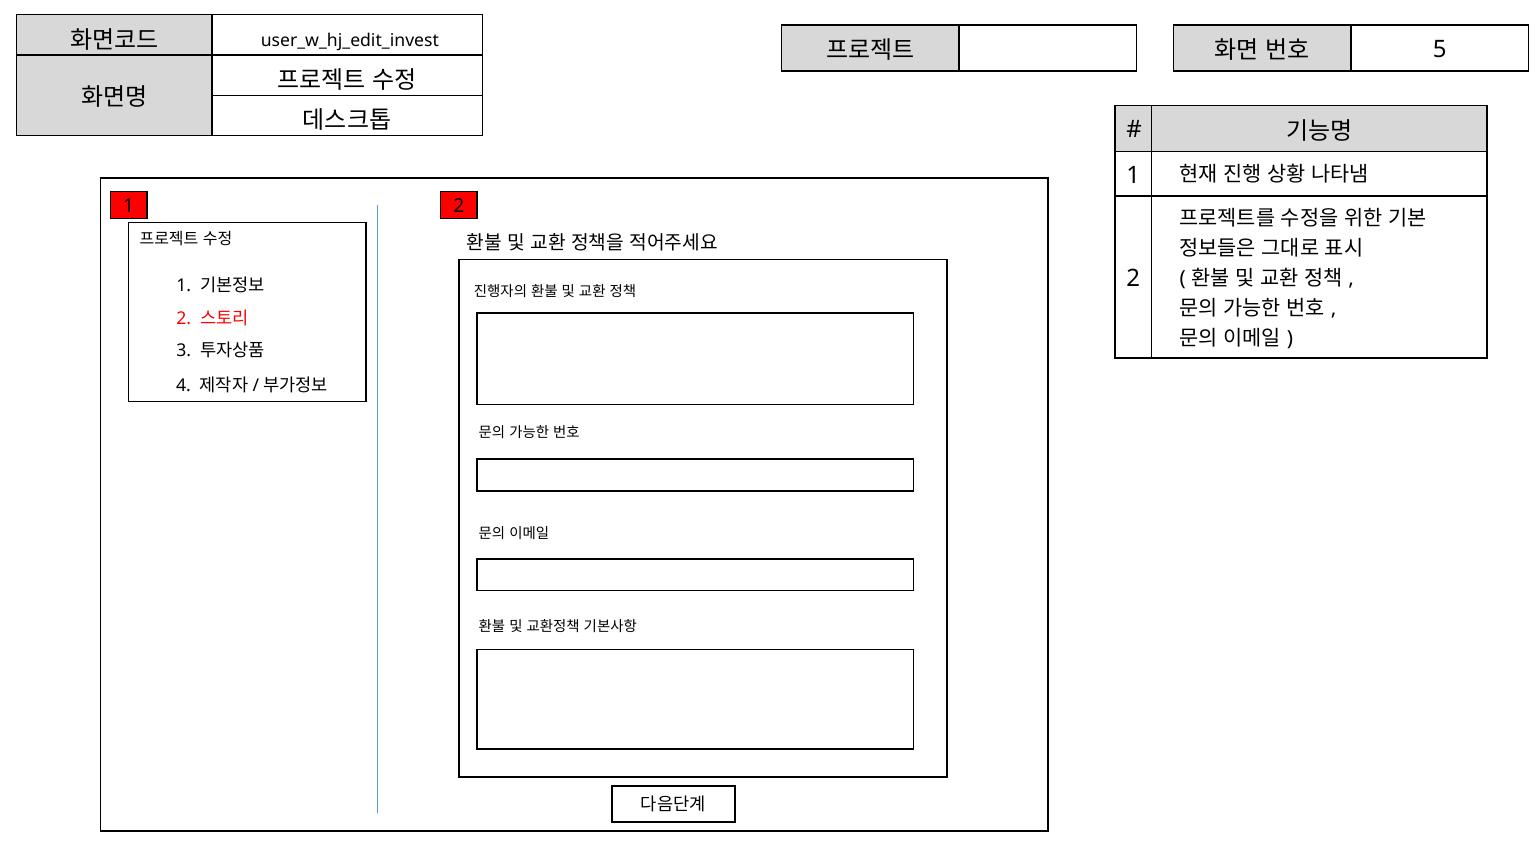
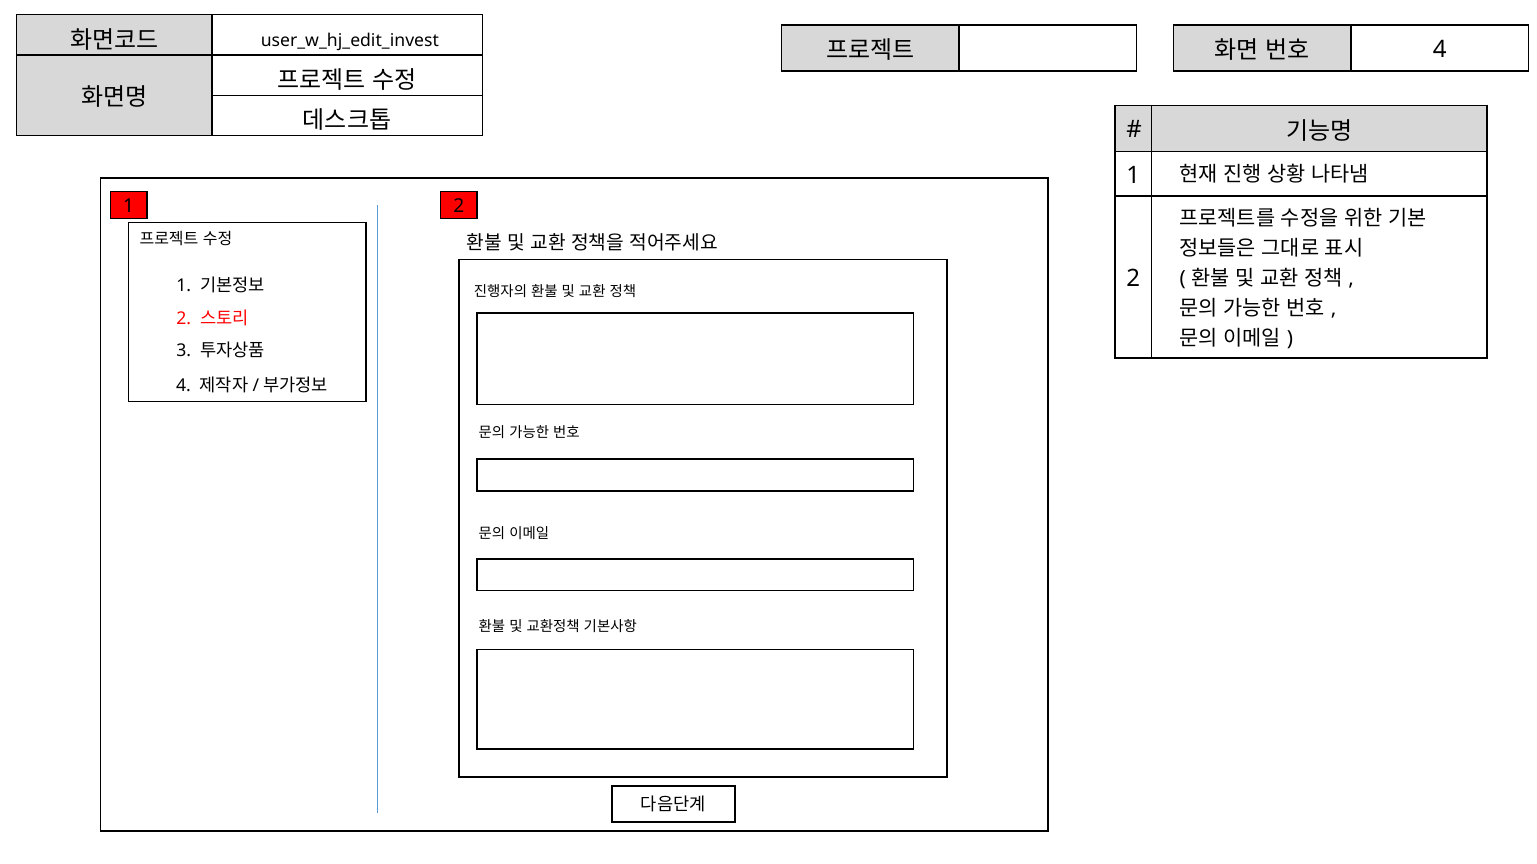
5 at (1440, 49): 5 -> 4
